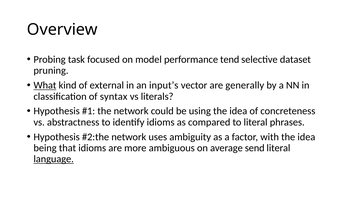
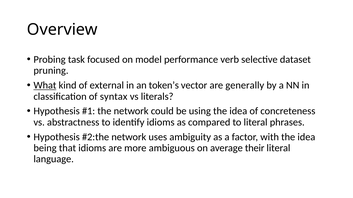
tend: tend -> verb
input’s: input’s -> token’s
send: send -> their
language underline: present -> none
